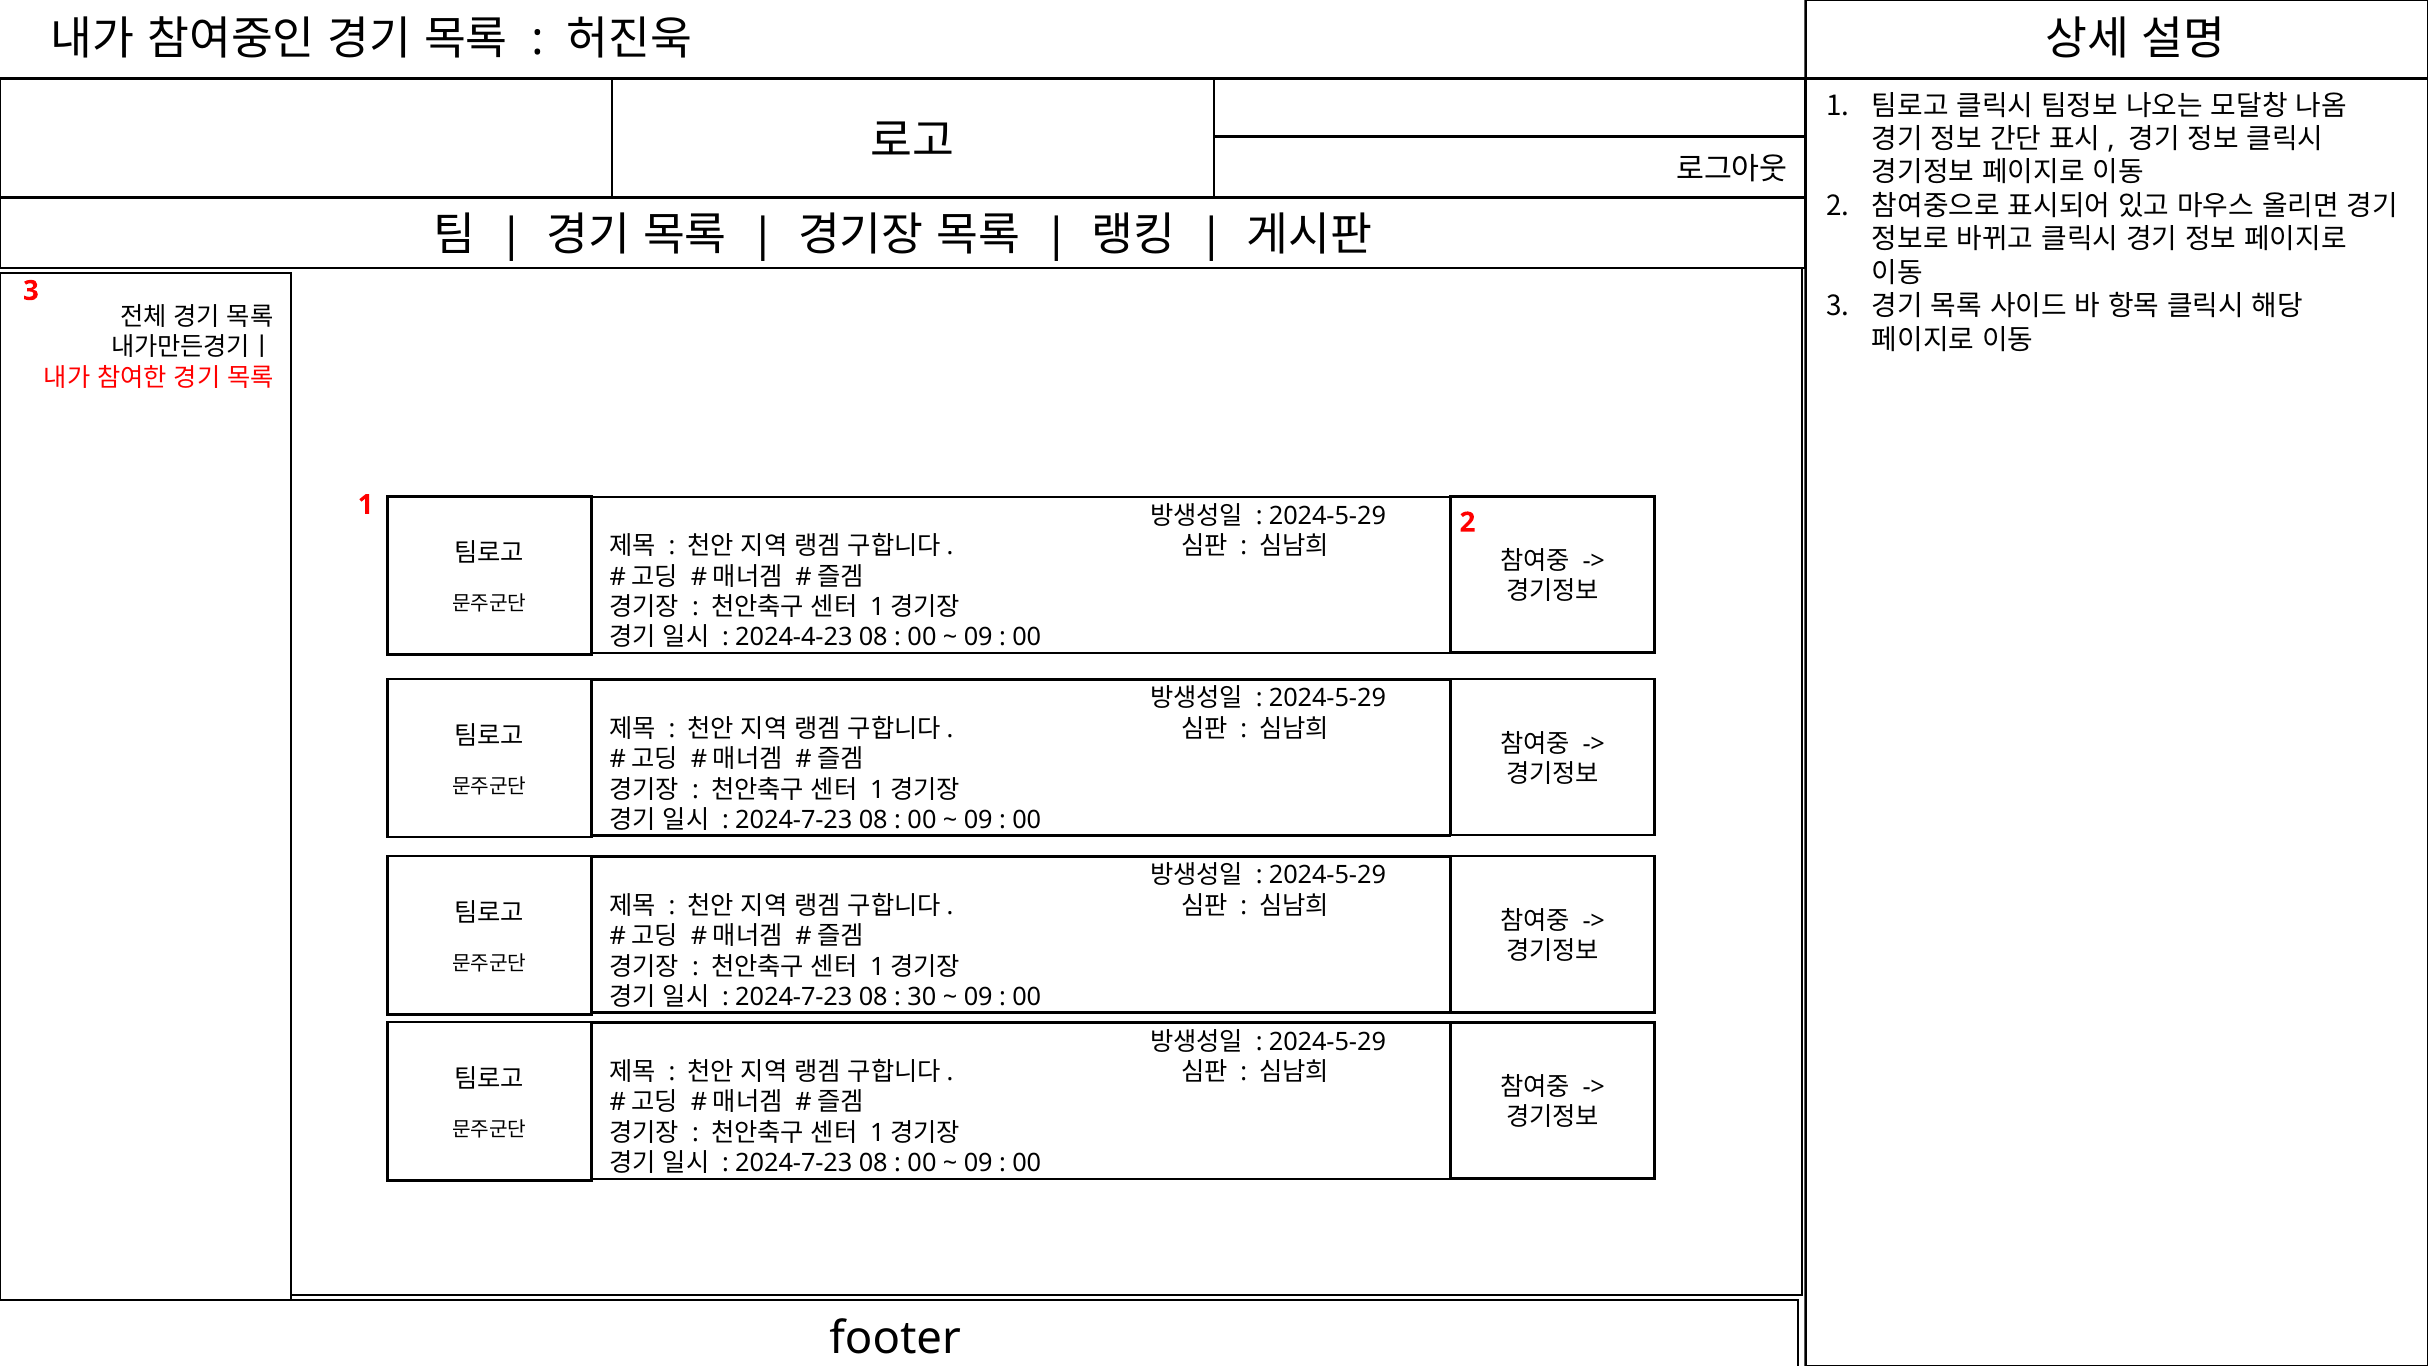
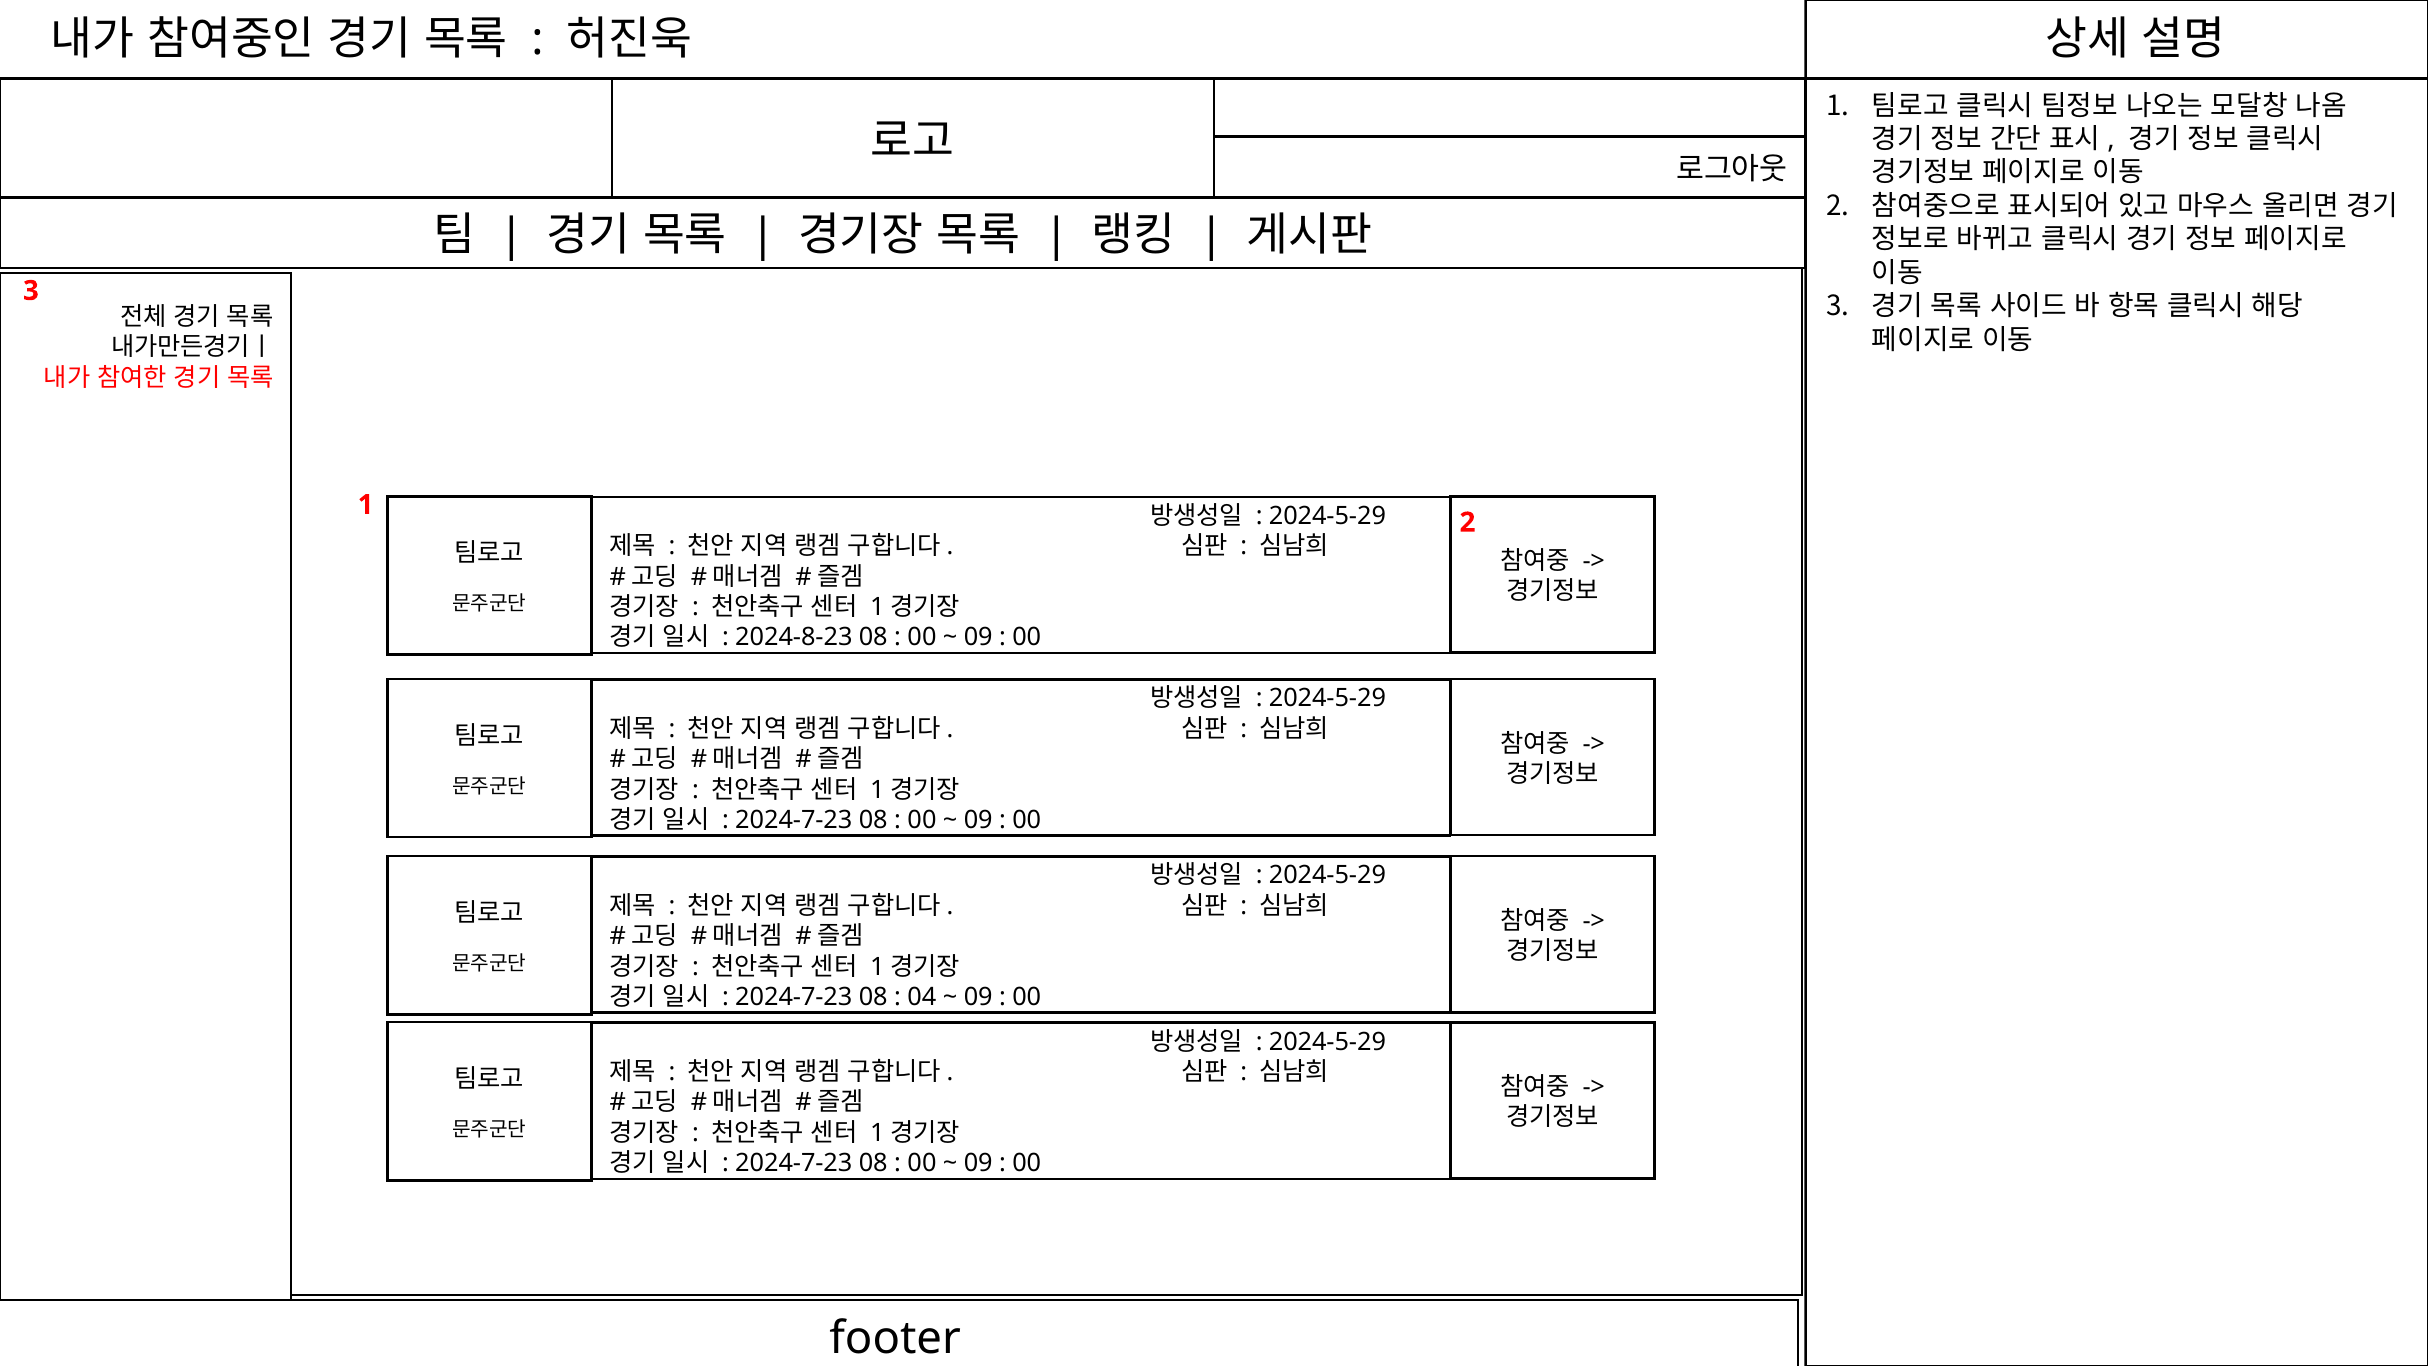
2024-4-23: 2024-4-23 -> 2024-8-23
30: 30 -> 04
